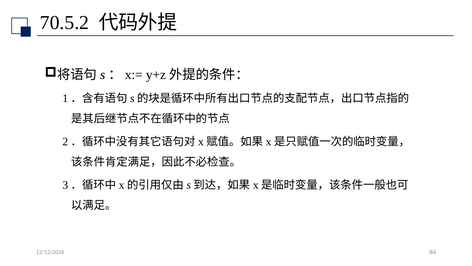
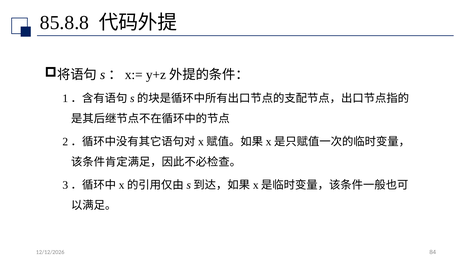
70.5.2: 70.5.2 -> 85.8.8
